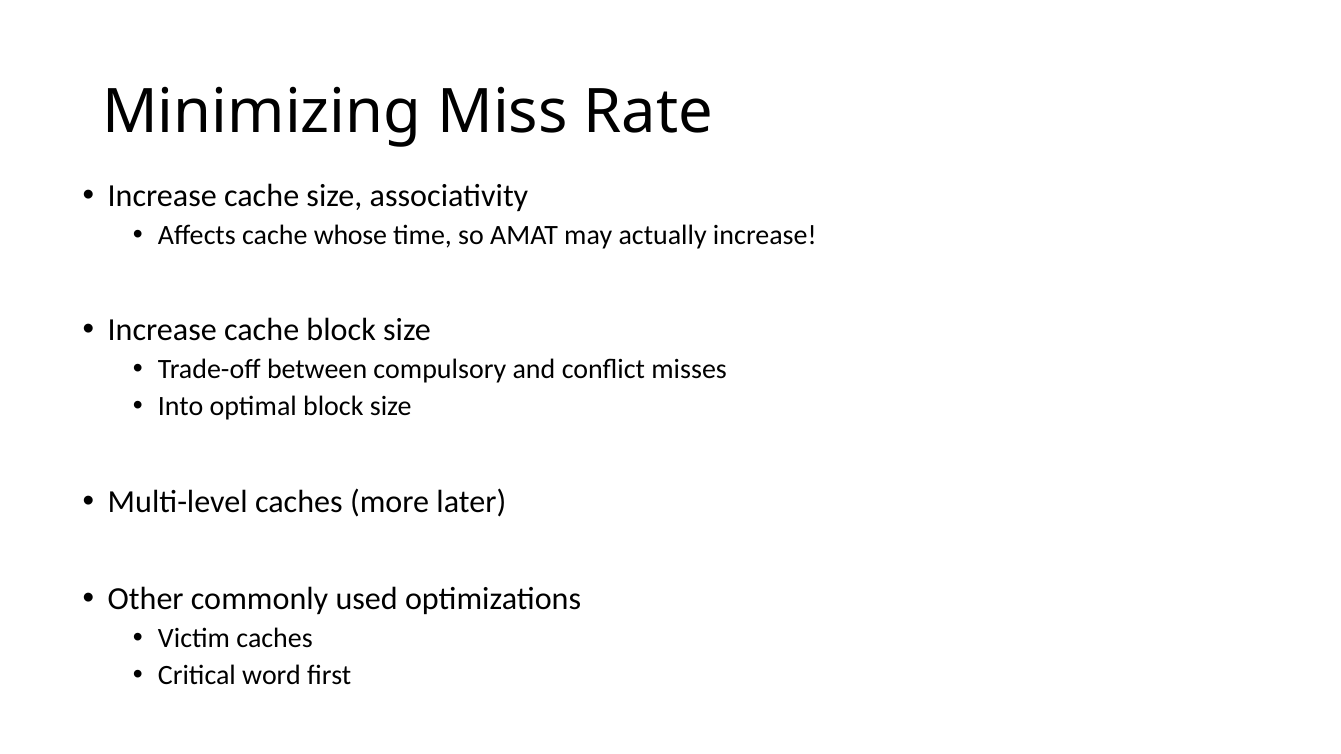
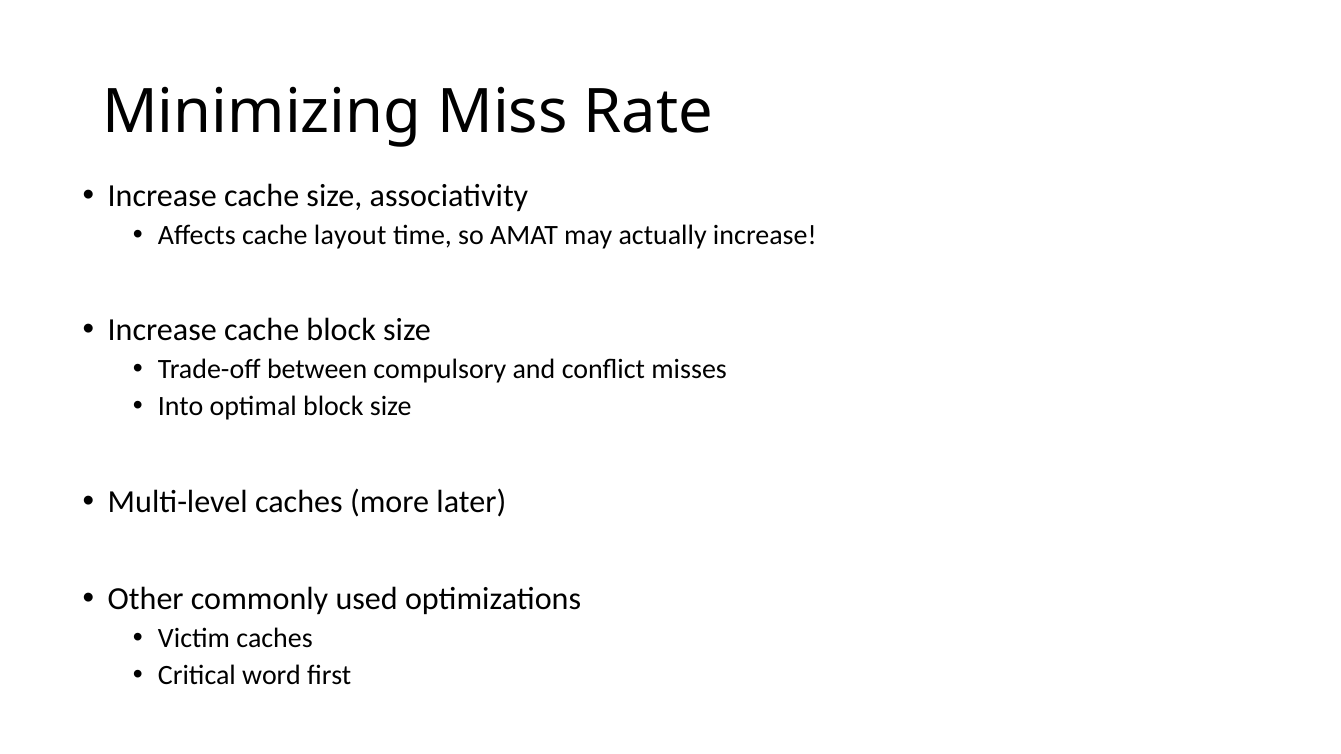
whose: whose -> layout
